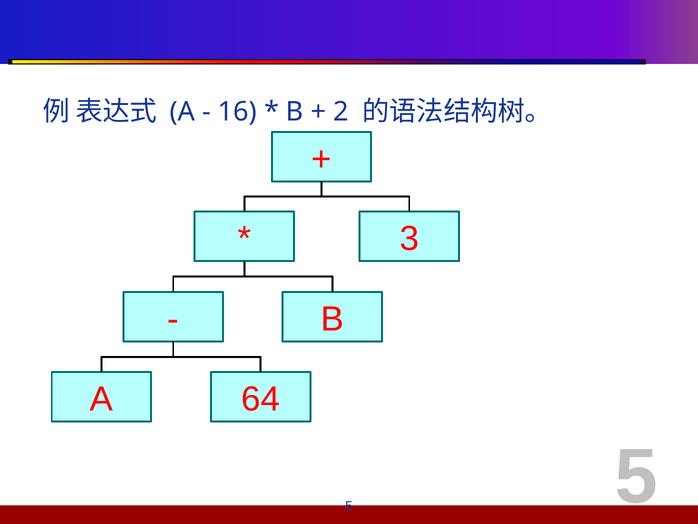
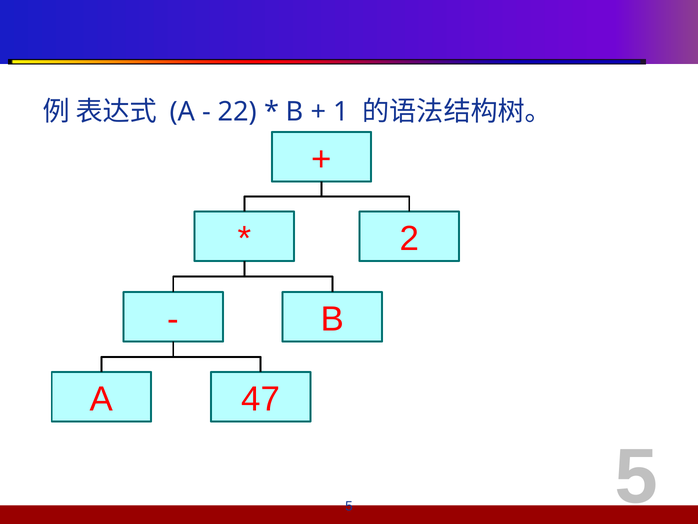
16: 16 -> 22
2: 2 -> 1
3: 3 -> 2
64: 64 -> 47
